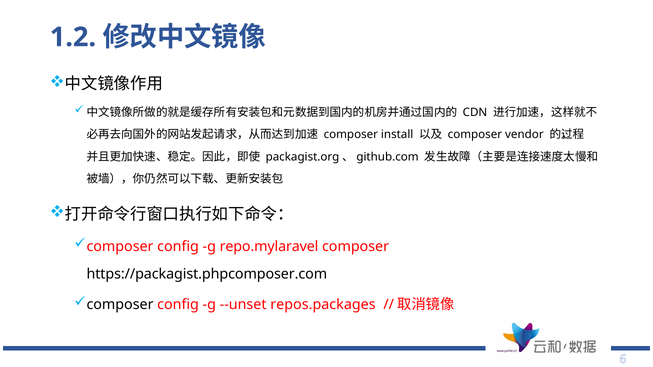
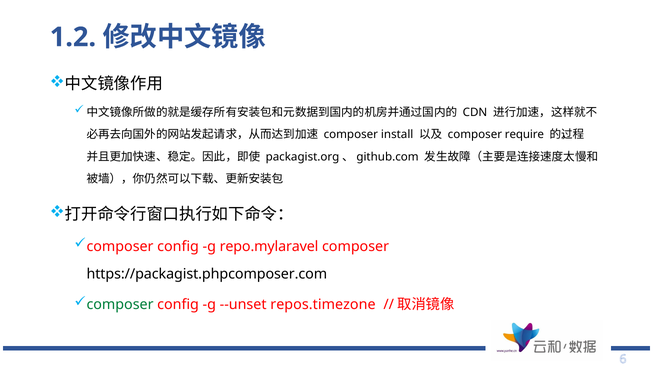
vendor: vendor -> require
composer at (120, 305) colour: black -> green
repos.packages: repos.packages -> repos.timezone
